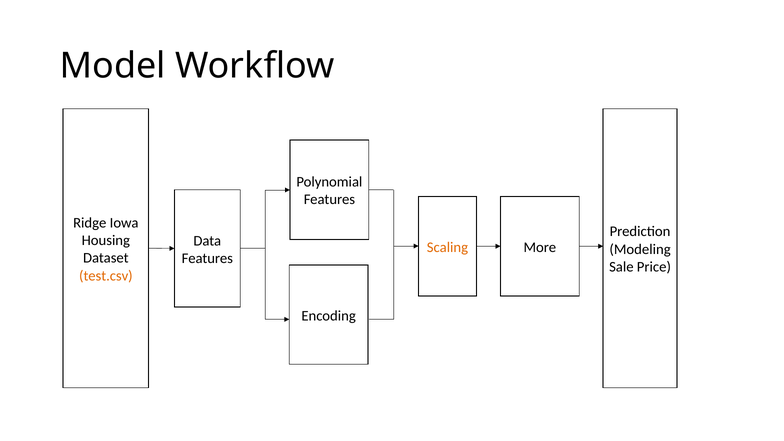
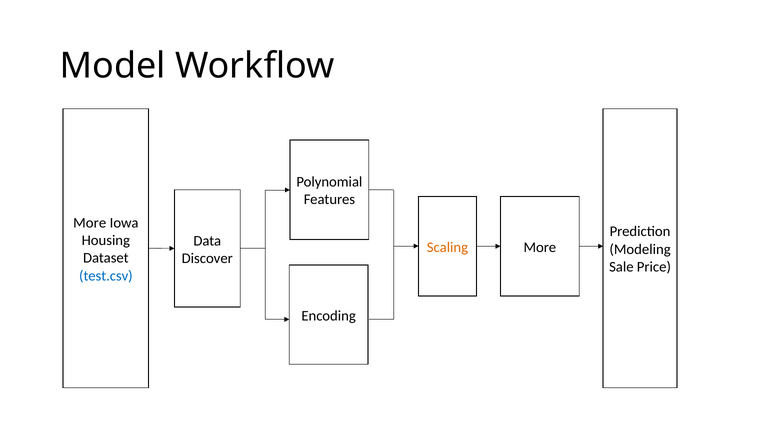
Ridge at (90, 223): Ridge -> More
Features at (207, 258): Features -> Discover
test.csv colour: orange -> blue
